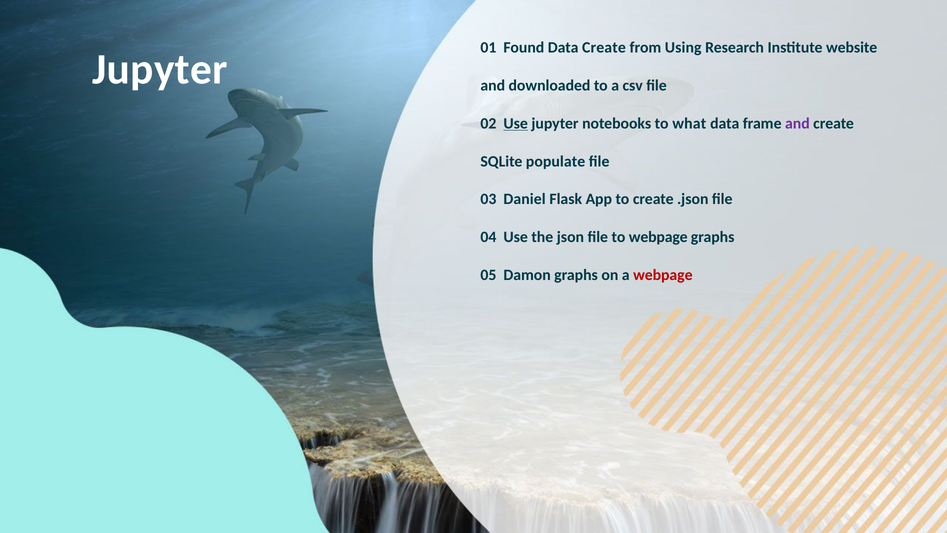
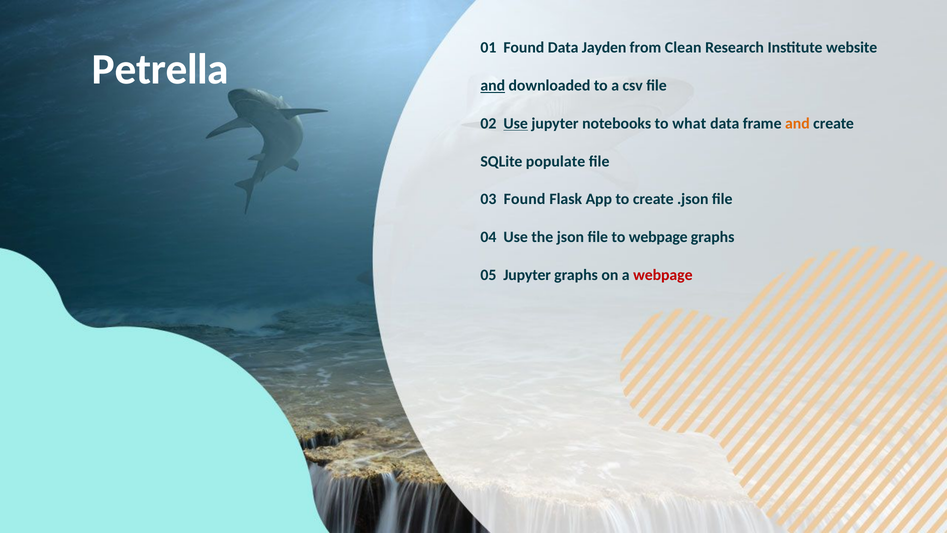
Data Create: Create -> Jayden
Using: Using -> Clean
Jupyter at (160, 70): Jupyter -> Petrella
and at (493, 86) underline: none -> present
and at (797, 123) colour: purple -> orange
03 Daniel: Daniel -> Found
05 Damon: Damon -> Jupyter
